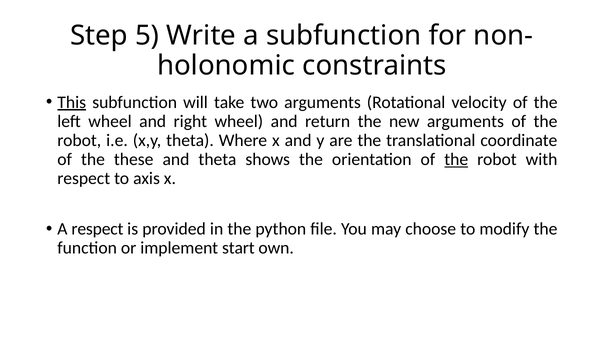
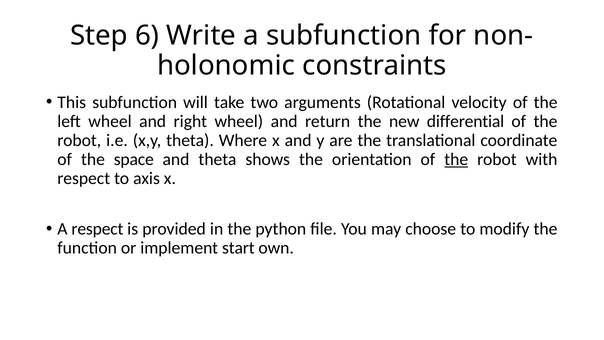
5: 5 -> 6
This underline: present -> none
new arguments: arguments -> differential
these: these -> space
